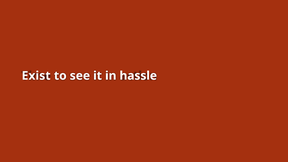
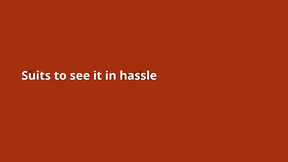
Exist: Exist -> Suits
